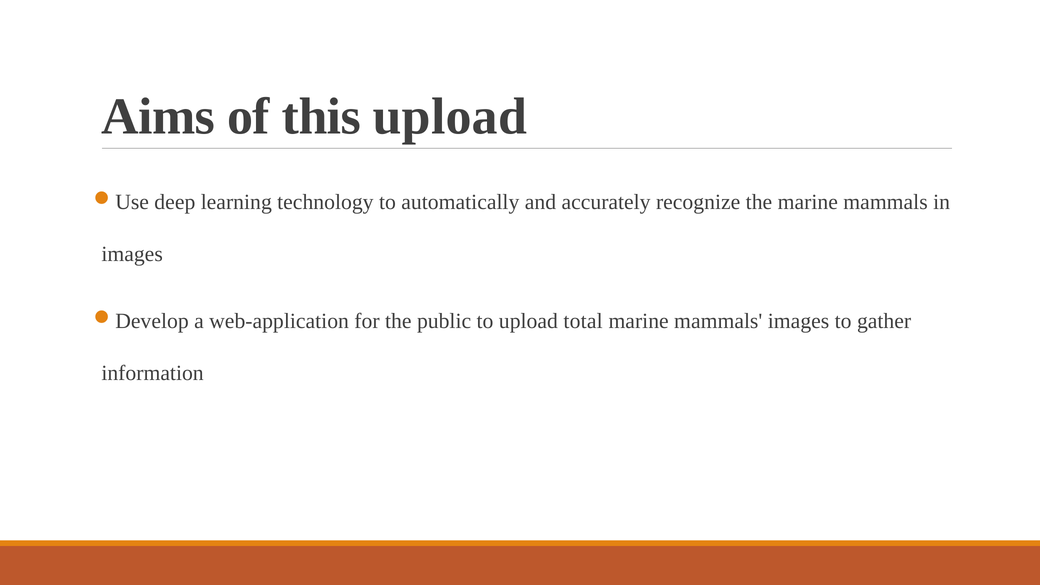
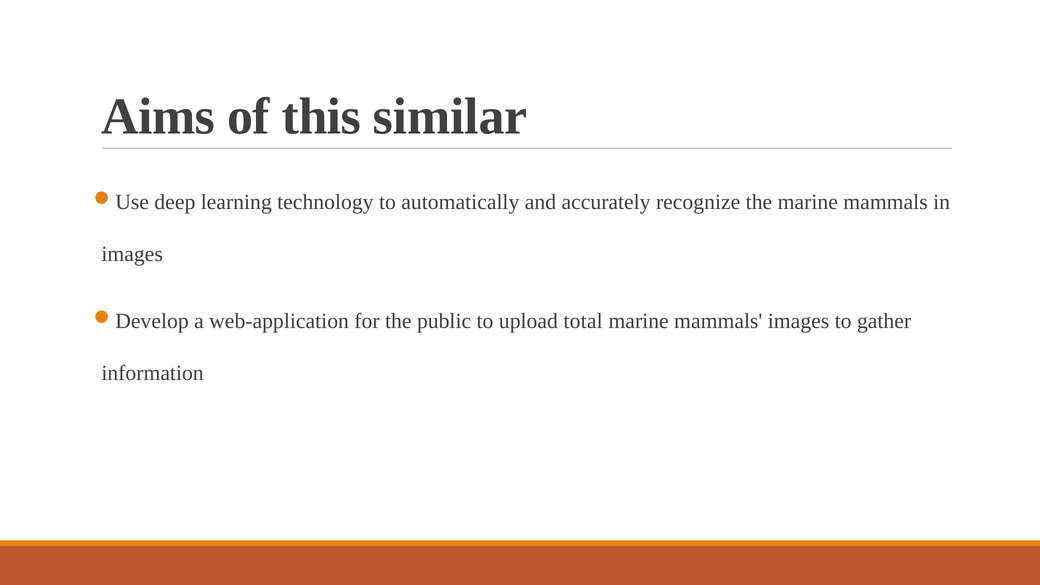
this upload: upload -> similar
